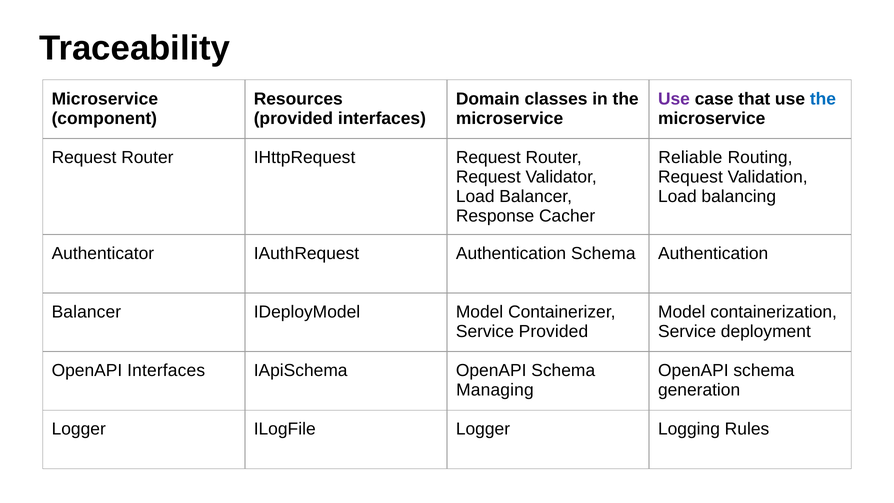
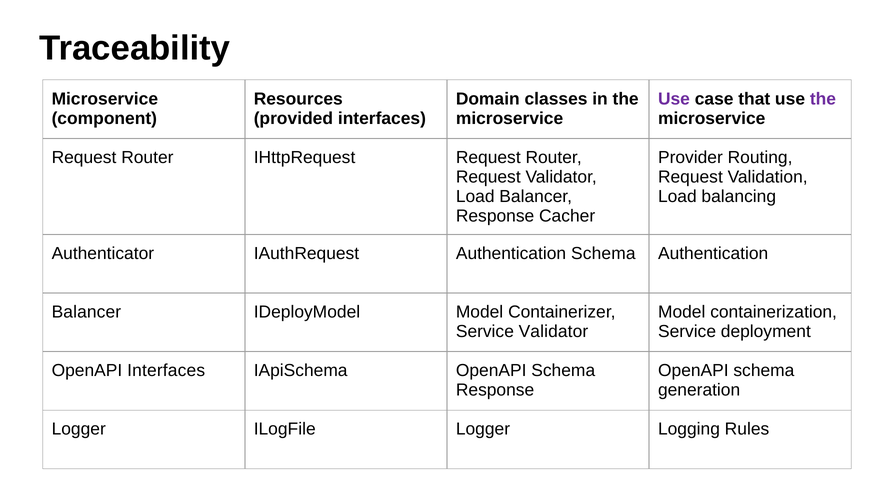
the at (823, 99) colour: blue -> purple
Reliable: Reliable -> Provider
Service Provided: Provided -> Validator
Managing at (495, 390): Managing -> Response
